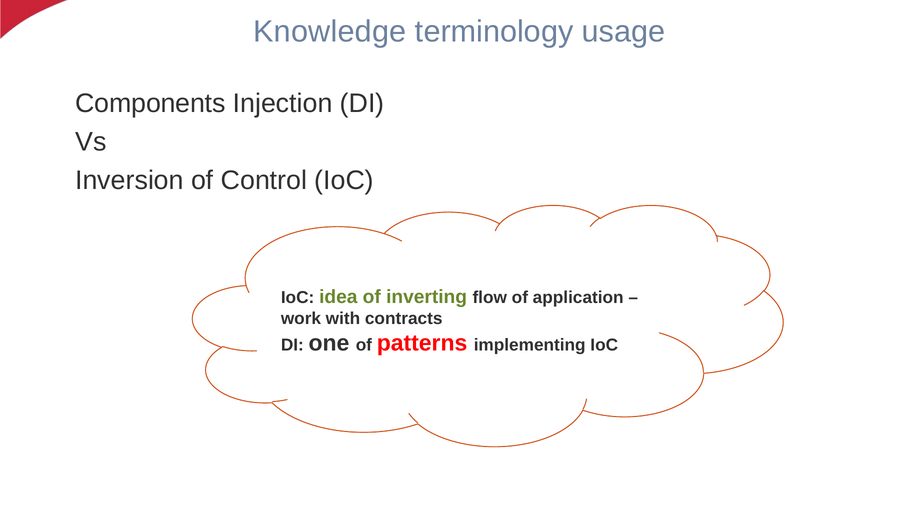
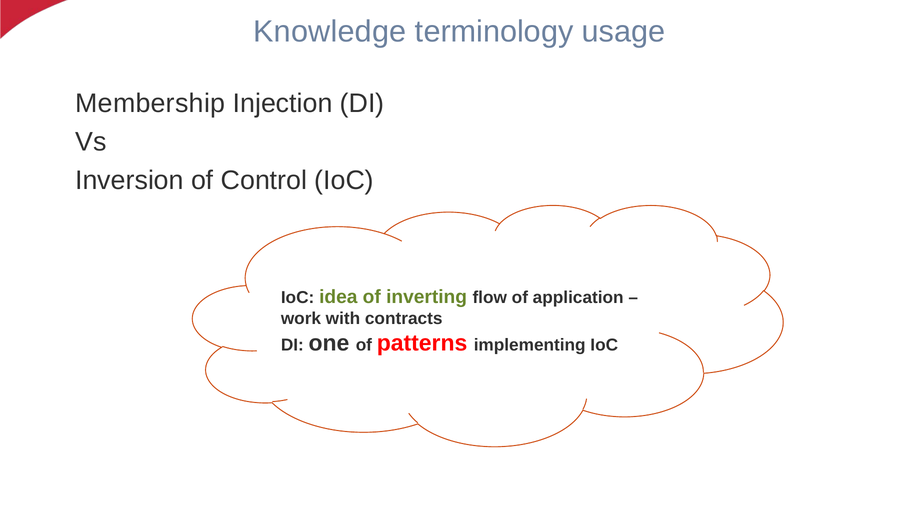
Components: Components -> Membership
